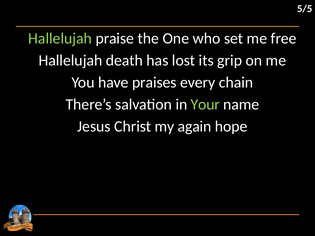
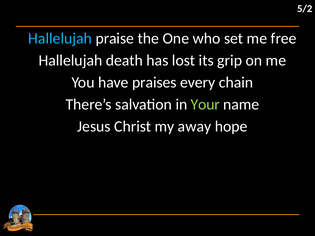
5/5: 5/5 -> 5/2
Hallelujah at (60, 38) colour: light green -> light blue
again: again -> away
